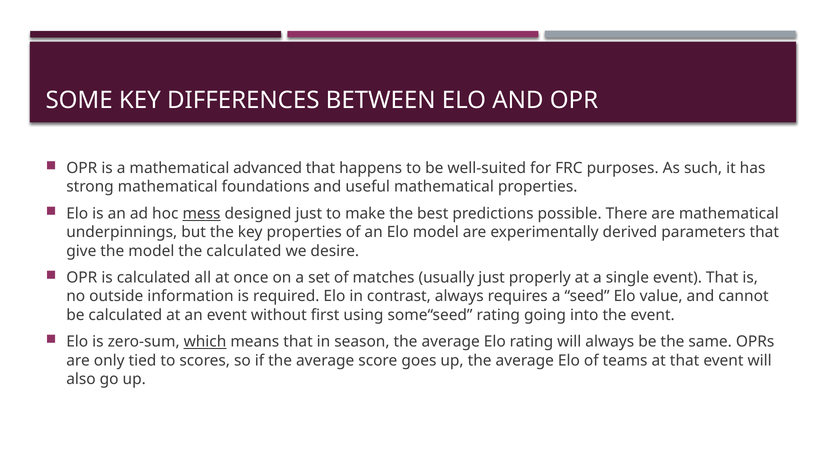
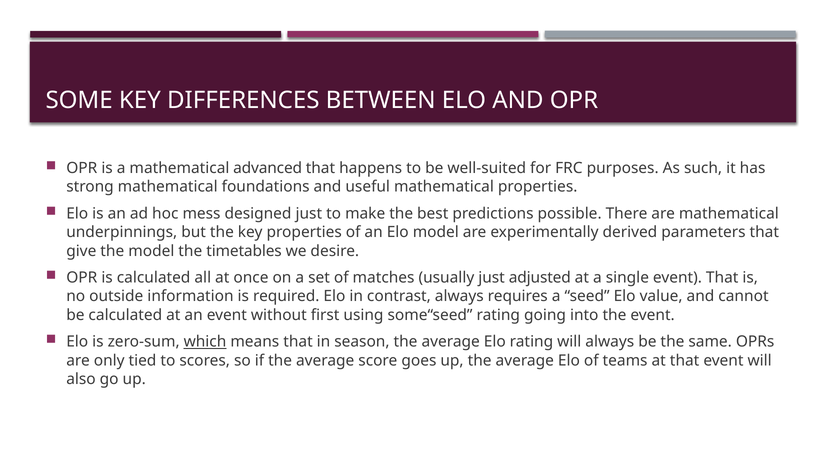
mess underline: present -> none
the calculated: calculated -> timetables
properly: properly -> adjusted
